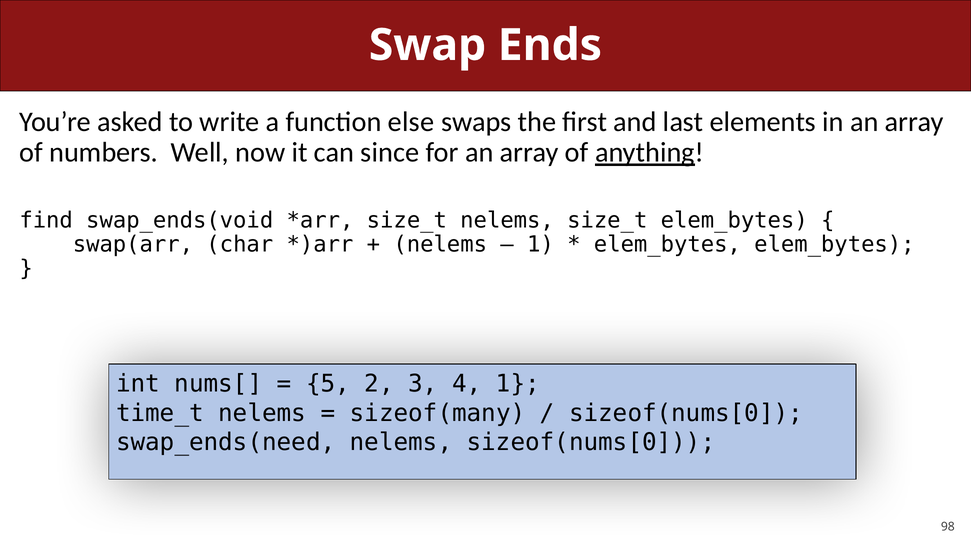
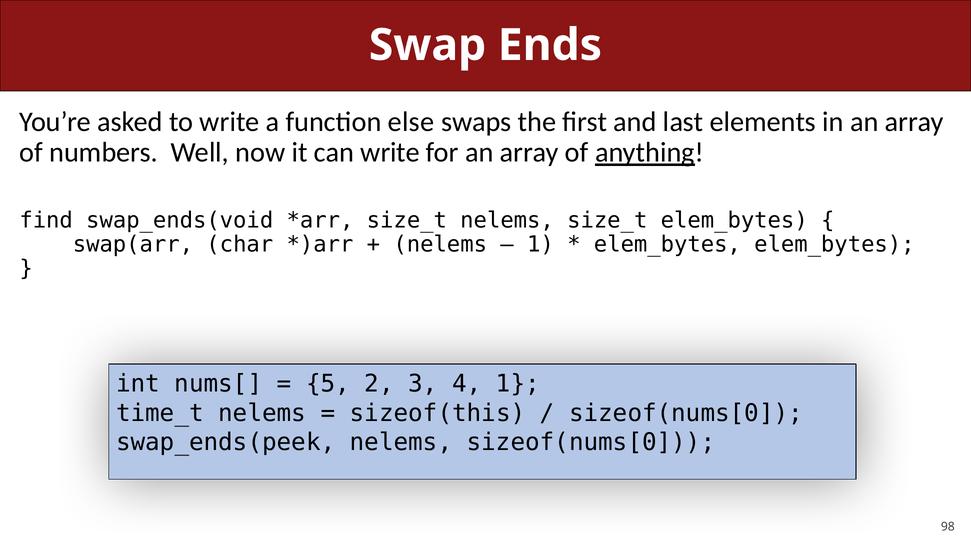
can since: since -> write
sizeof(many: sizeof(many -> sizeof(this
swap_ends(need: swap_ends(need -> swap_ends(peek
